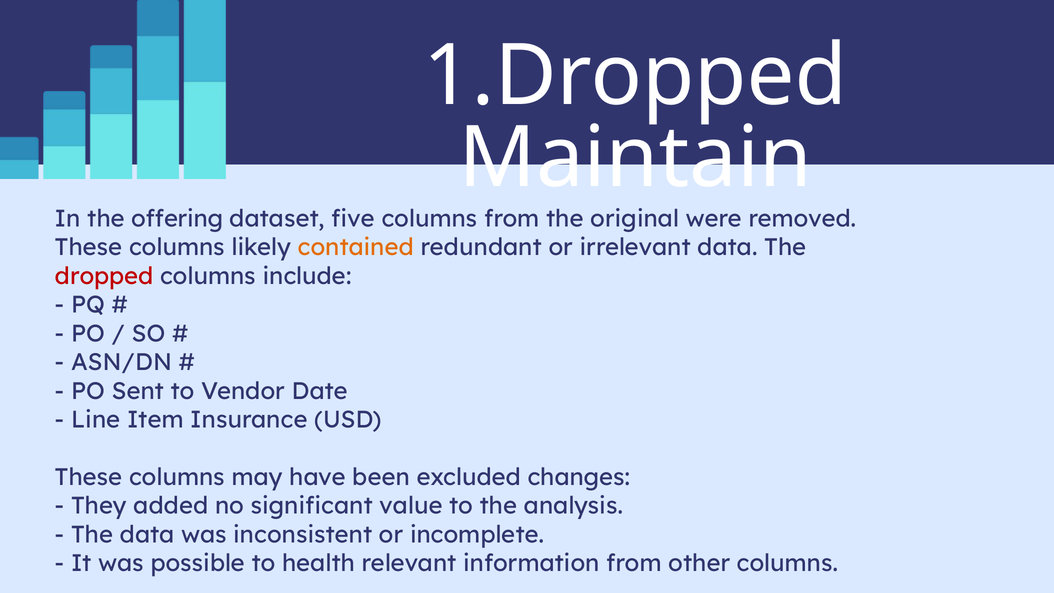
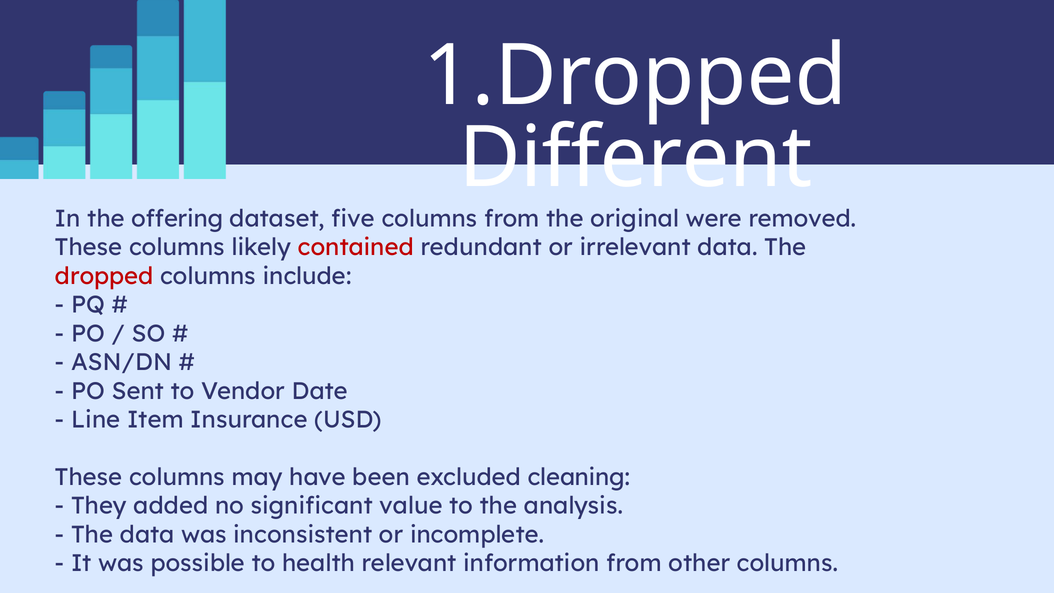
Maintain: Maintain -> Different
contained colour: orange -> red
changes: changes -> cleaning
